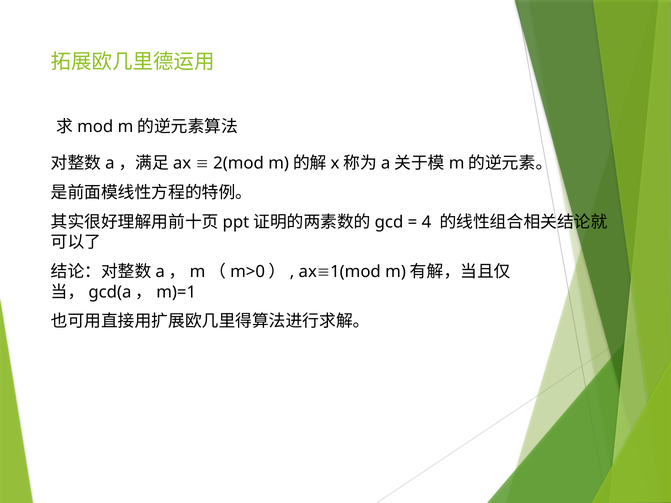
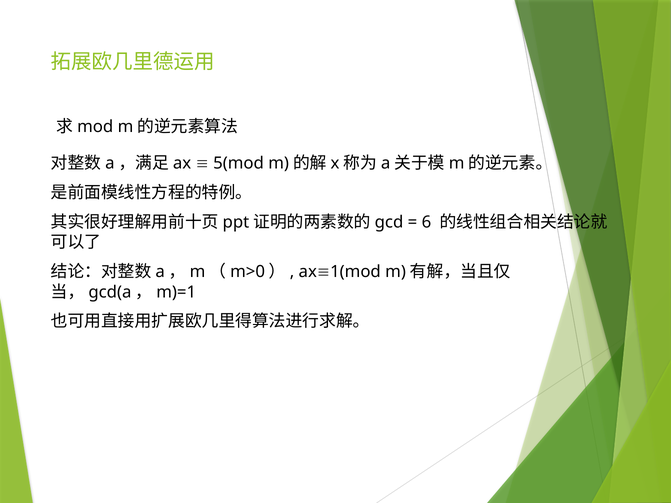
2(mod: 2(mod -> 5(mod
4: 4 -> 6
